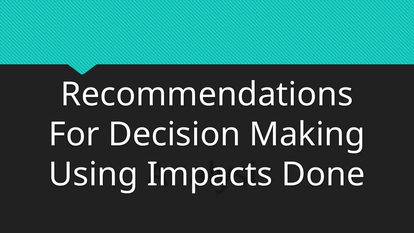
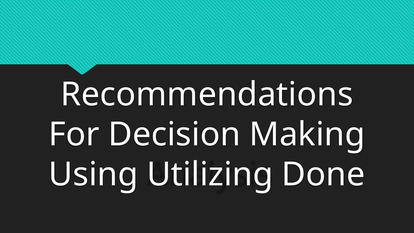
Impacts: Impacts -> Utilizing
